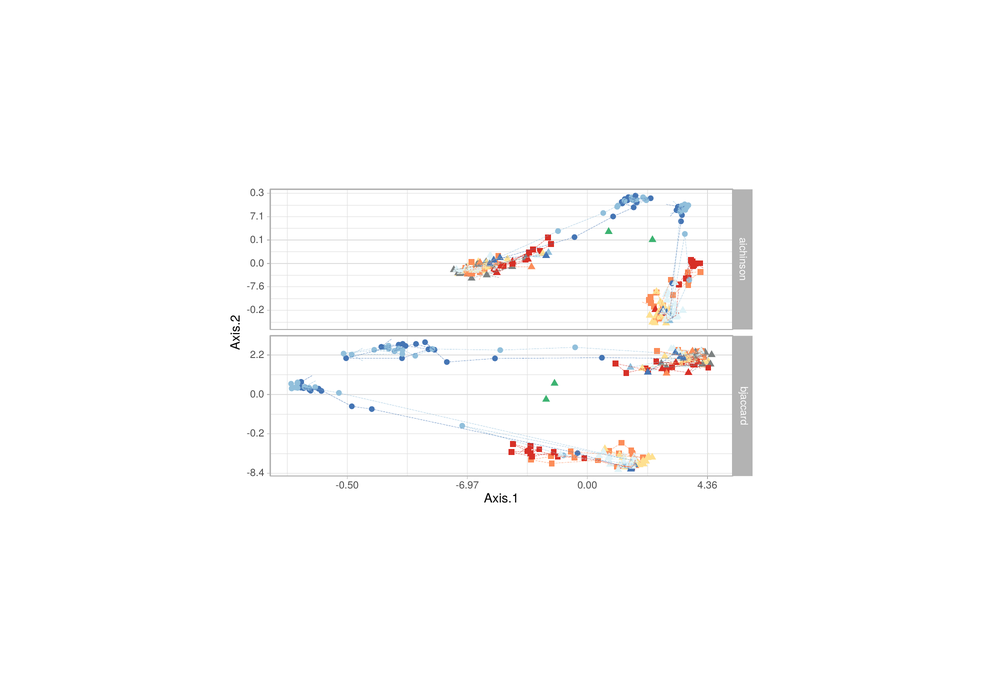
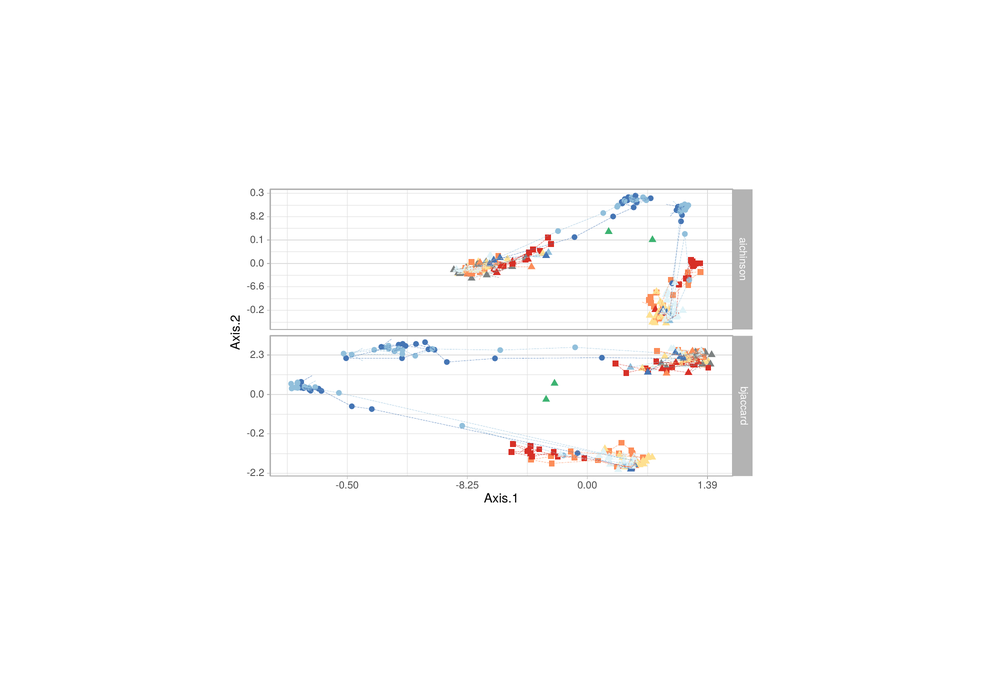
7.1: 7.1 -> 8.2
-7.6: -7.6 -> -6.6
2.2: 2.2 -> 2.3
-8.4: -8.4 -> -2.2
-6.97: -6.97 -> -8.25
4.36: 4.36 -> 1.39
